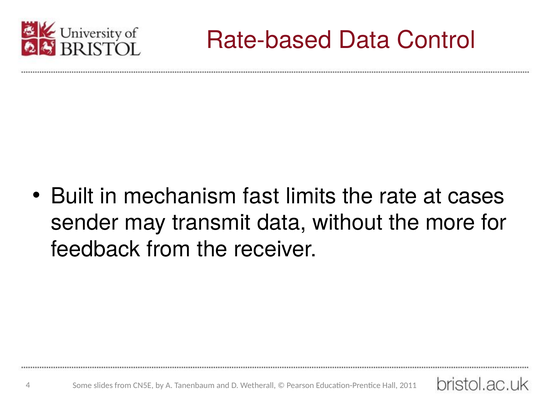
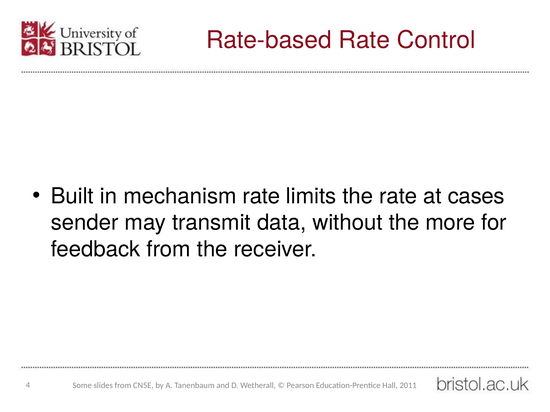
Rate-based Data: Data -> Rate
mechanism fast: fast -> rate
